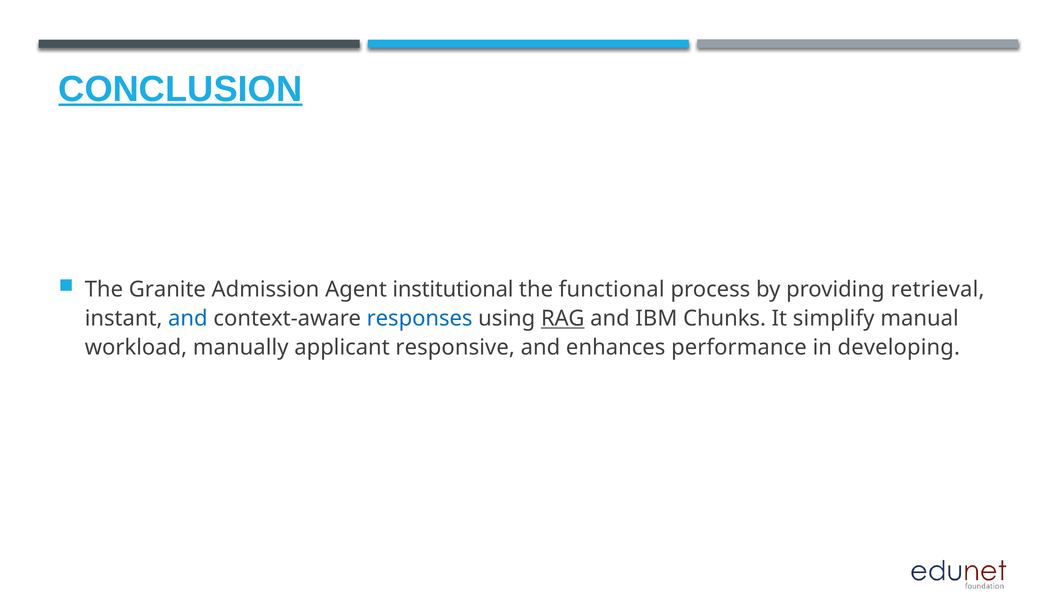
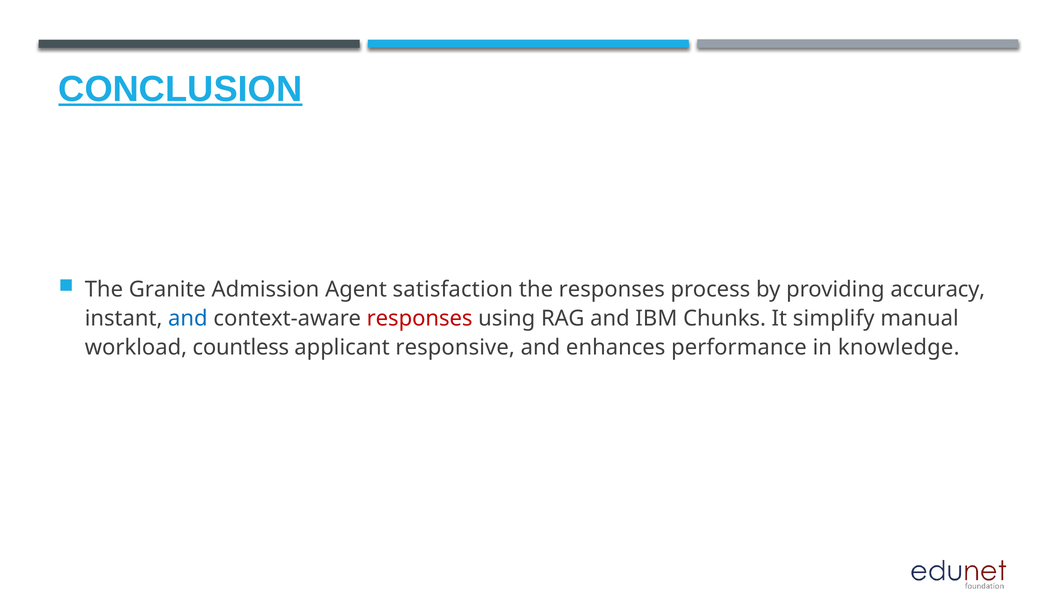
institutional: institutional -> satisfaction
the functional: functional -> responses
retrieval: retrieval -> accuracy
responses at (420, 318) colour: blue -> red
RAG underline: present -> none
manually: manually -> countless
developing: developing -> knowledge
